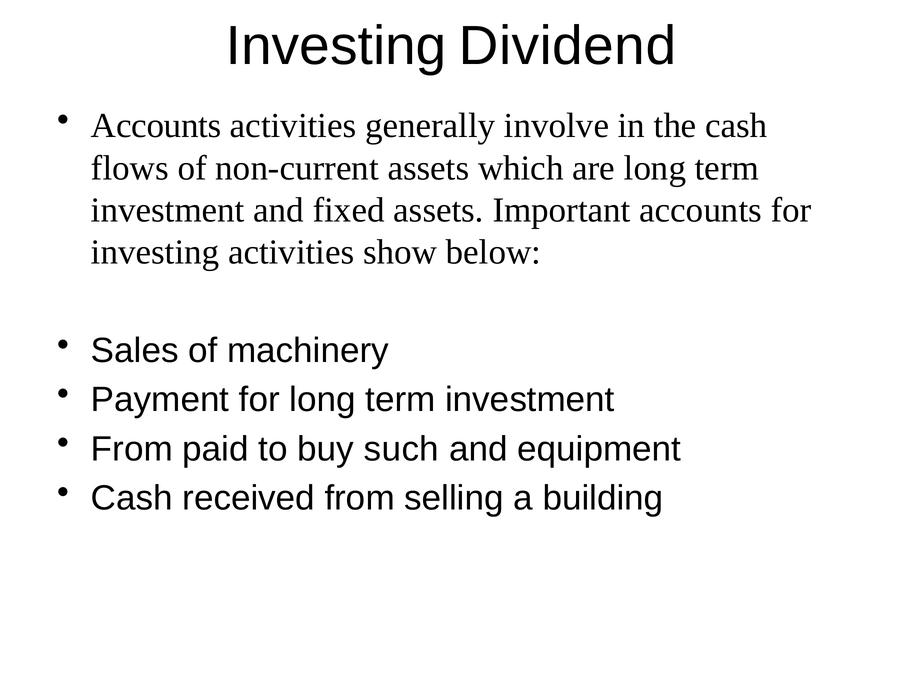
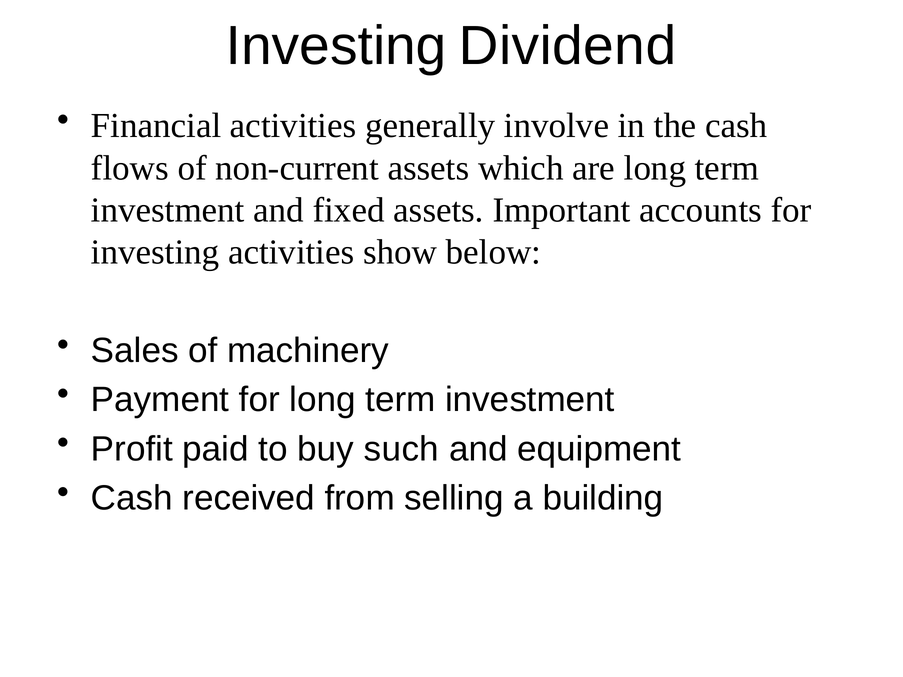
Accounts at (156, 126): Accounts -> Financial
From at (132, 449): From -> Profit
